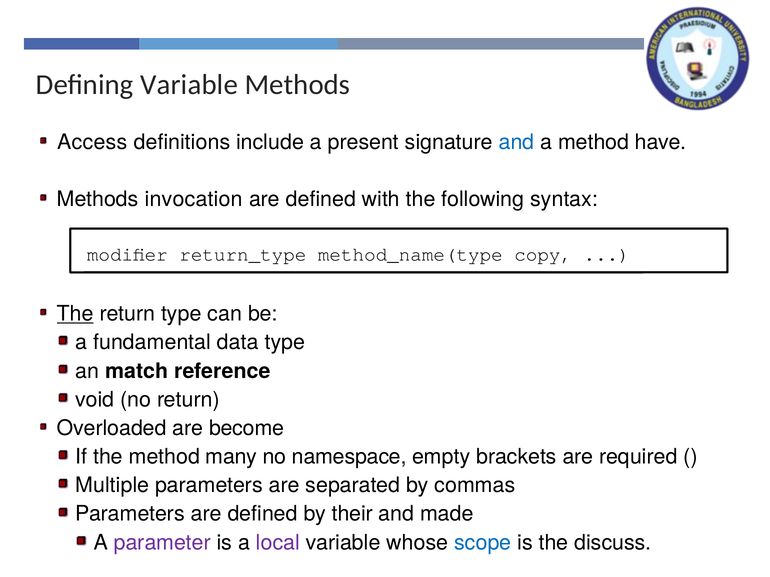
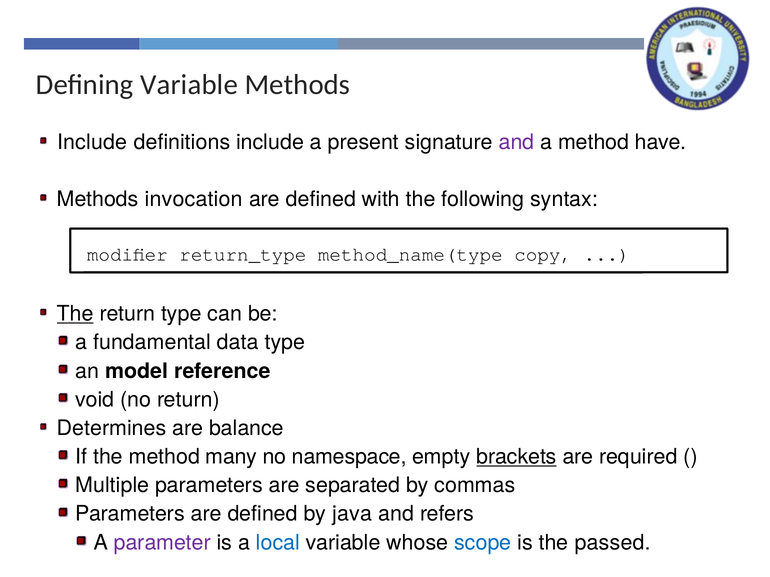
Access at (92, 142): Access -> Include
and at (516, 142) colour: blue -> purple
match: match -> model
Overloaded: Overloaded -> Determines
become: become -> balance
brackets underline: none -> present
their: their -> java
made: made -> refers
local colour: purple -> blue
discuss: discuss -> passed
